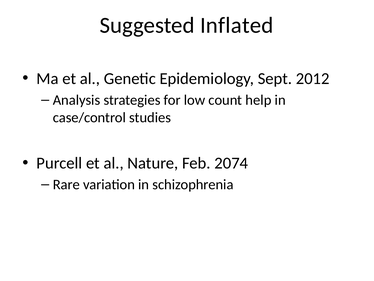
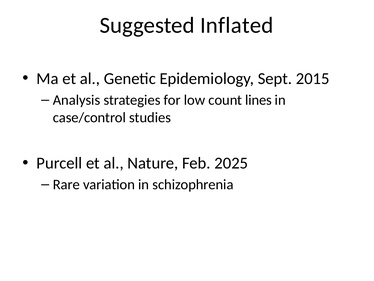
2012: 2012 -> 2015
help: help -> lines
2074: 2074 -> 2025
